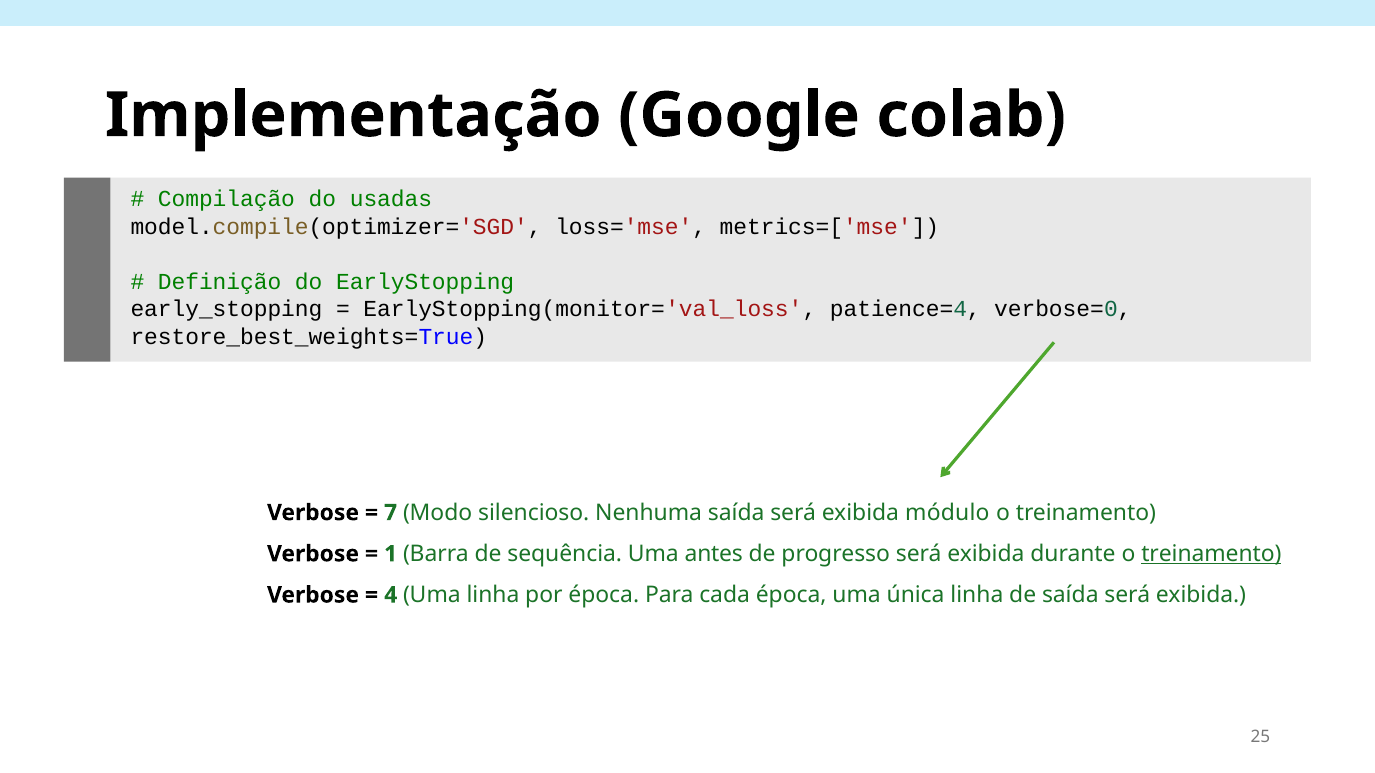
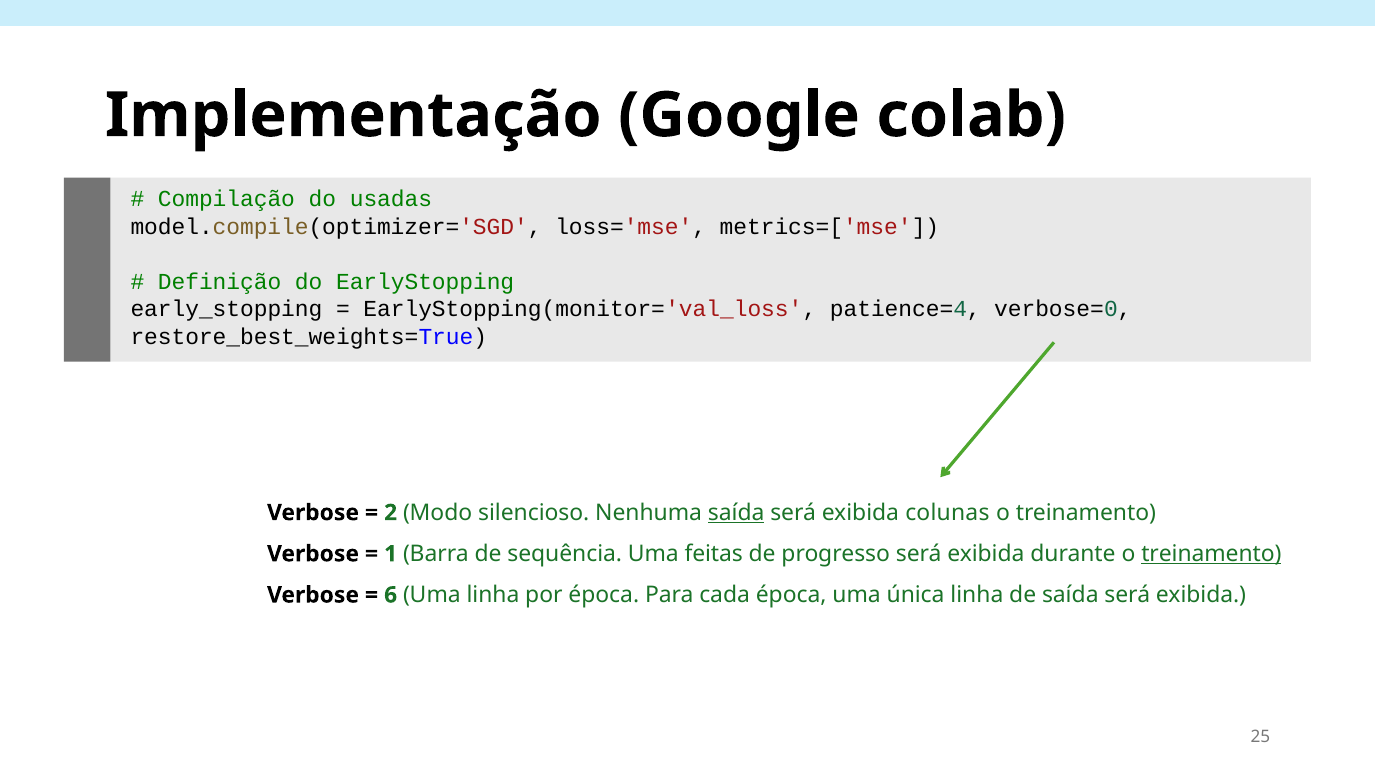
7: 7 -> 2
saída at (736, 513) underline: none -> present
módulo: módulo -> colunas
antes: antes -> feitas
4: 4 -> 6
